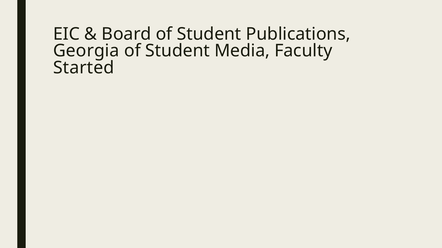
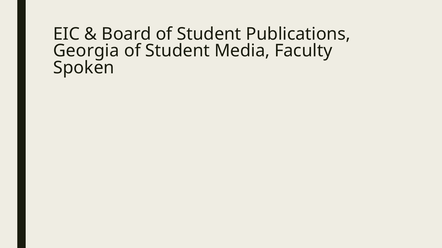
Started: Started -> Spoken
